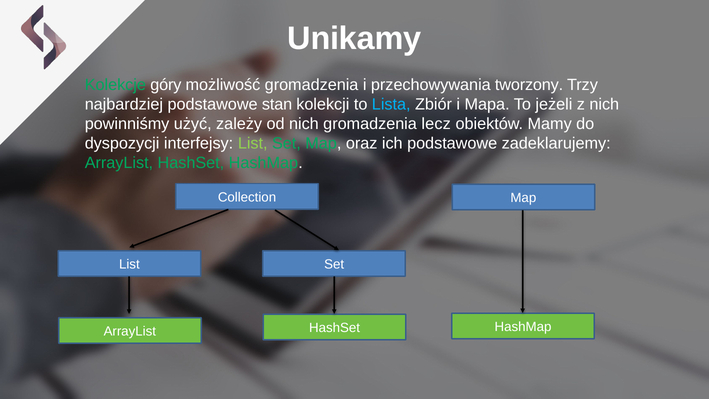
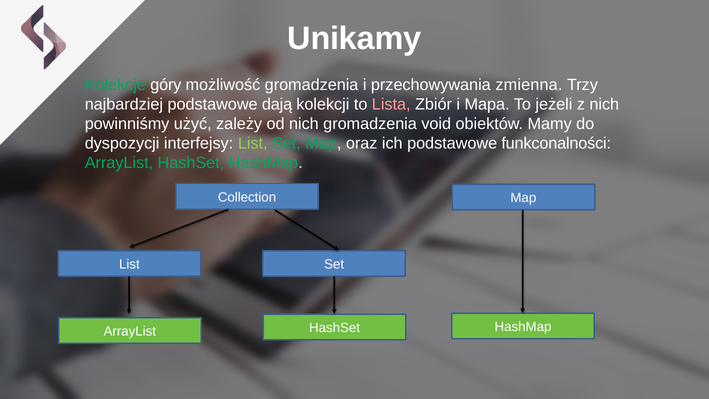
tworzony: tworzony -> zmienna
stan: stan -> dają
Lista colour: light blue -> pink
lecz: lecz -> void
zadeklarujemy: zadeklarujemy -> funkconalności
